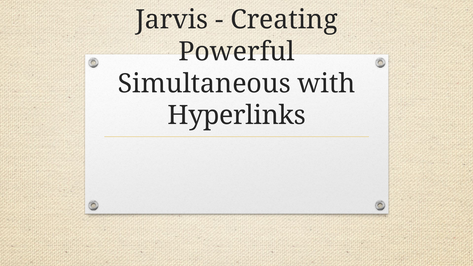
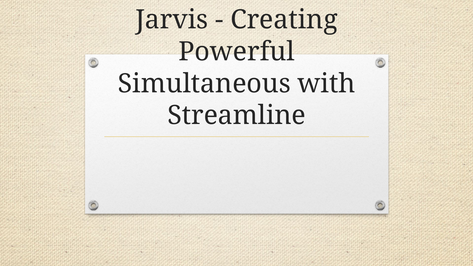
Hyperlinks: Hyperlinks -> Streamline
